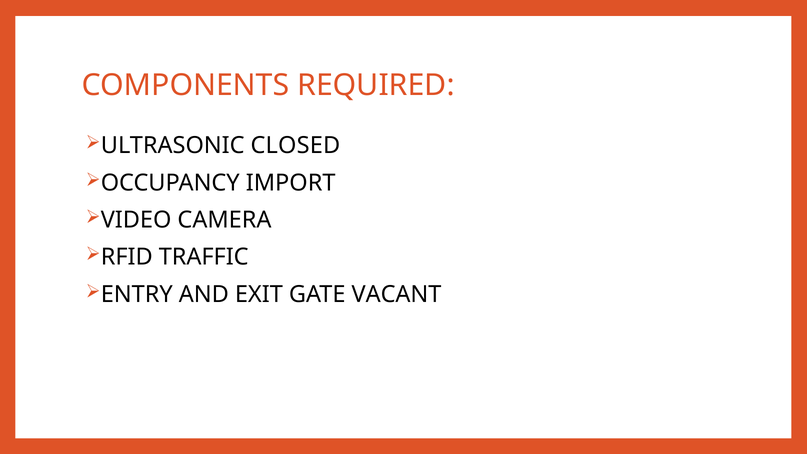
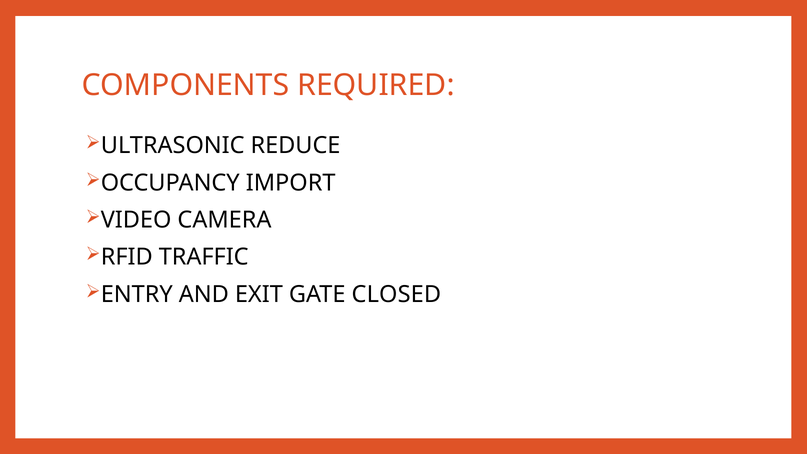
CLOSED: CLOSED -> REDUCE
VACANT: VACANT -> CLOSED
